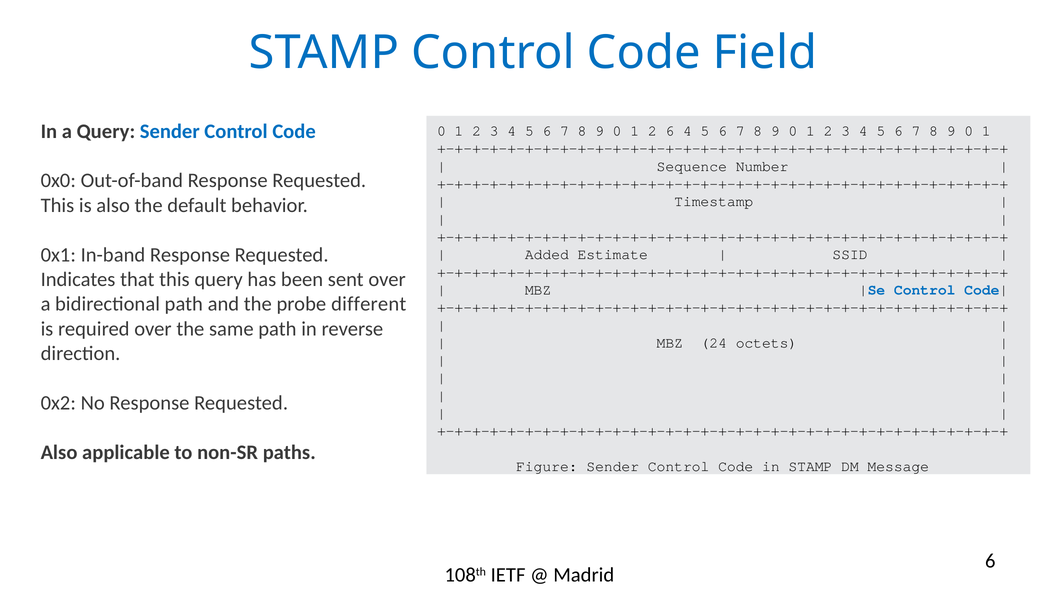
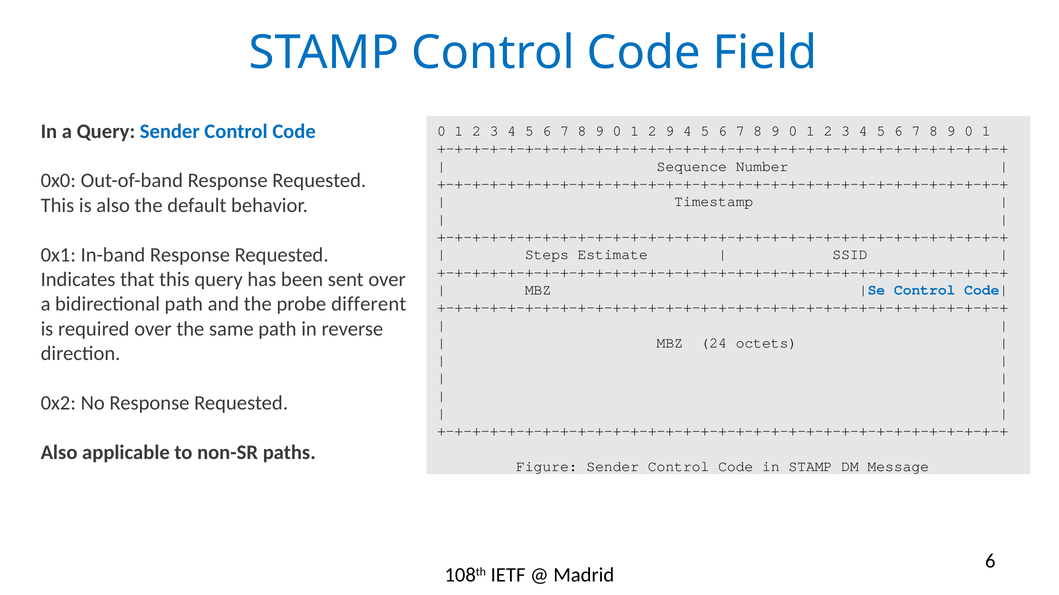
2 6: 6 -> 9
Added: Added -> Steps
